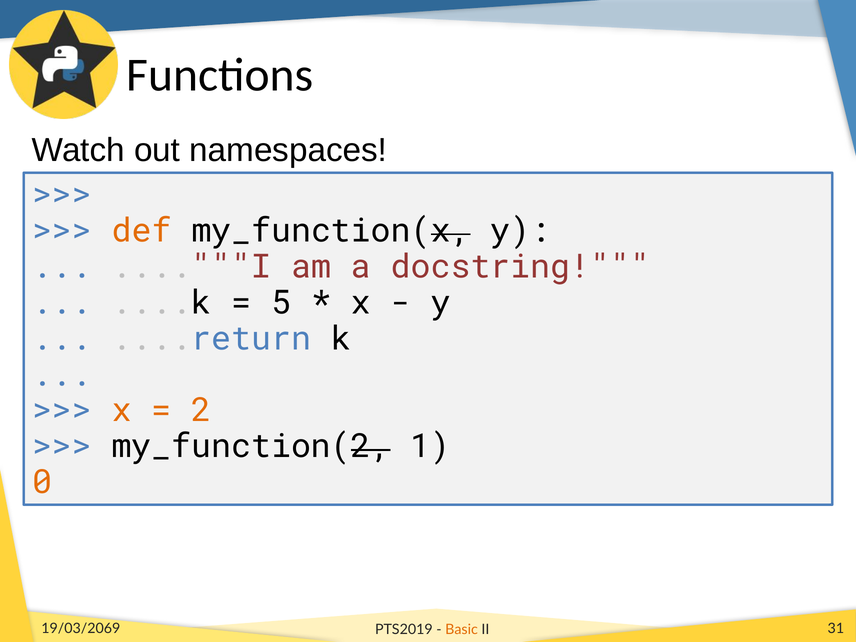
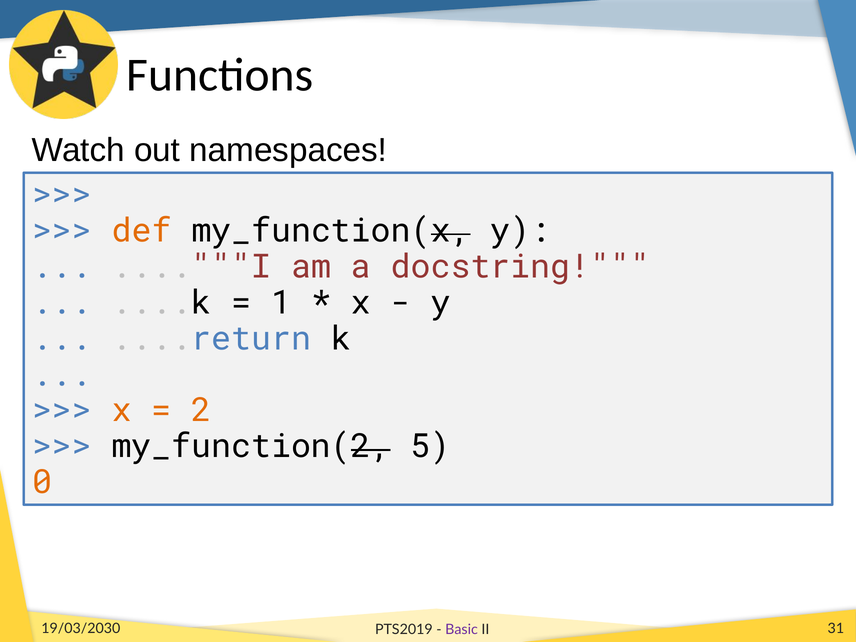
5: 5 -> 1
1: 1 -> 5
19/03/2069: 19/03/2069 -> 19/03/2030
Basic colour: orange -> purple
